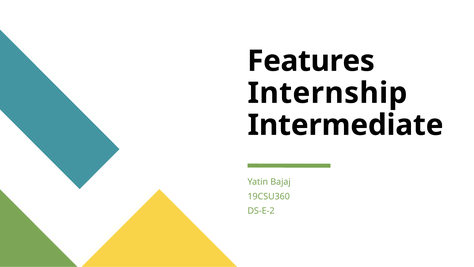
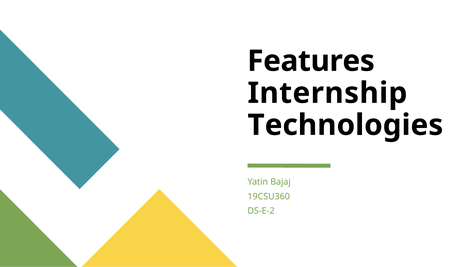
Intermediate: Intermediate -> Technologies
